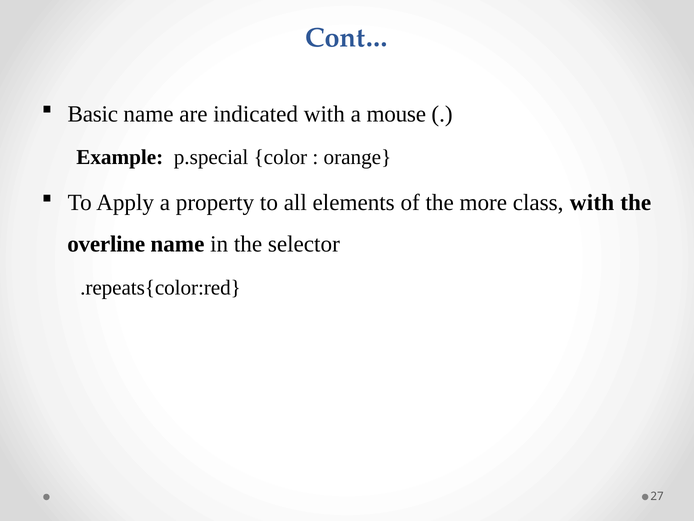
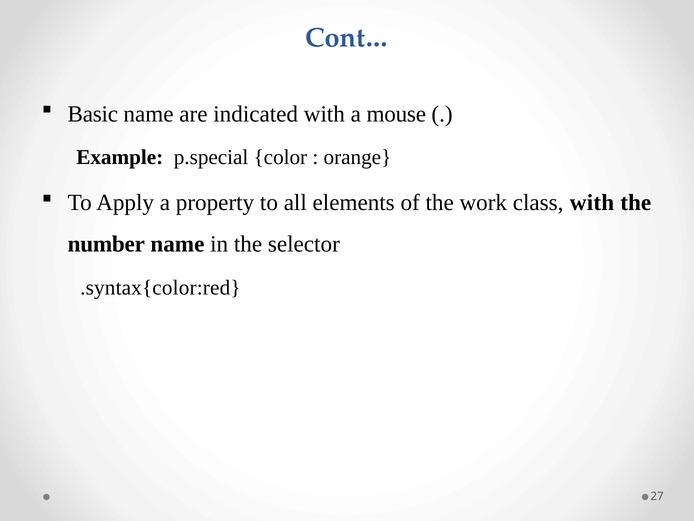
more: more -> work
overline: overline -> number
.repeats{color:red: .repeats{color:red -> .syntax{color:red
